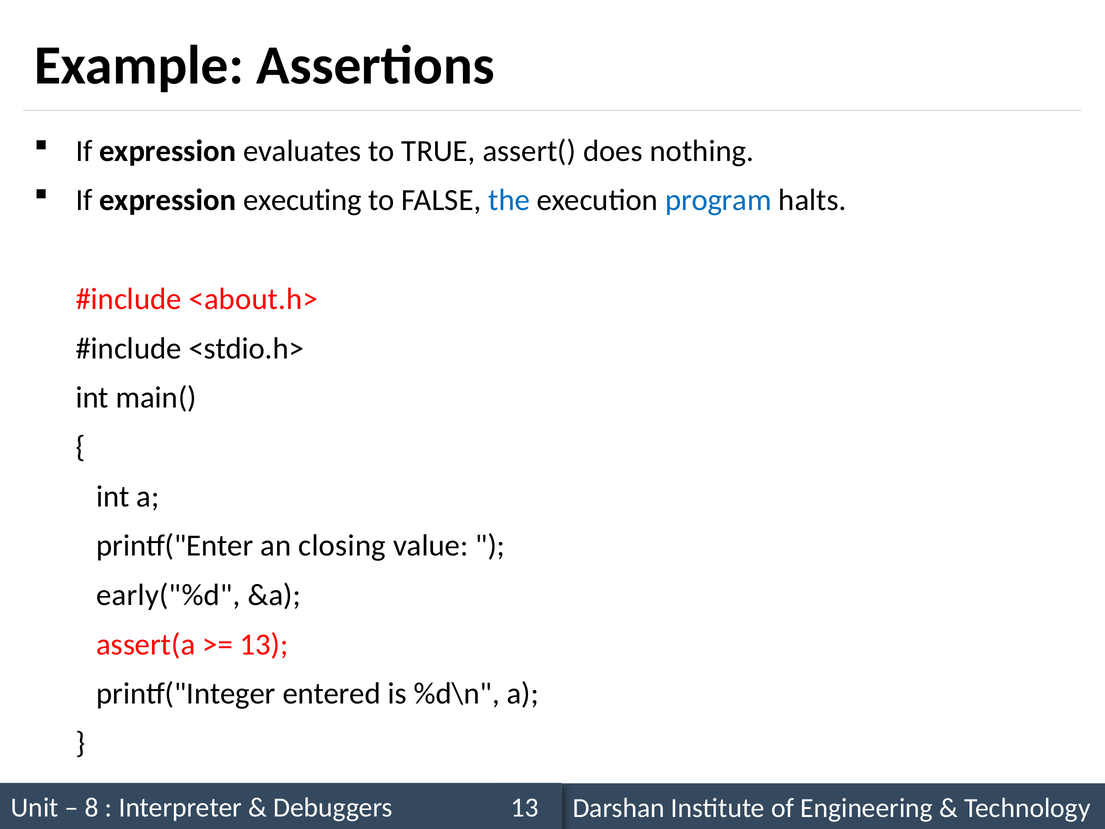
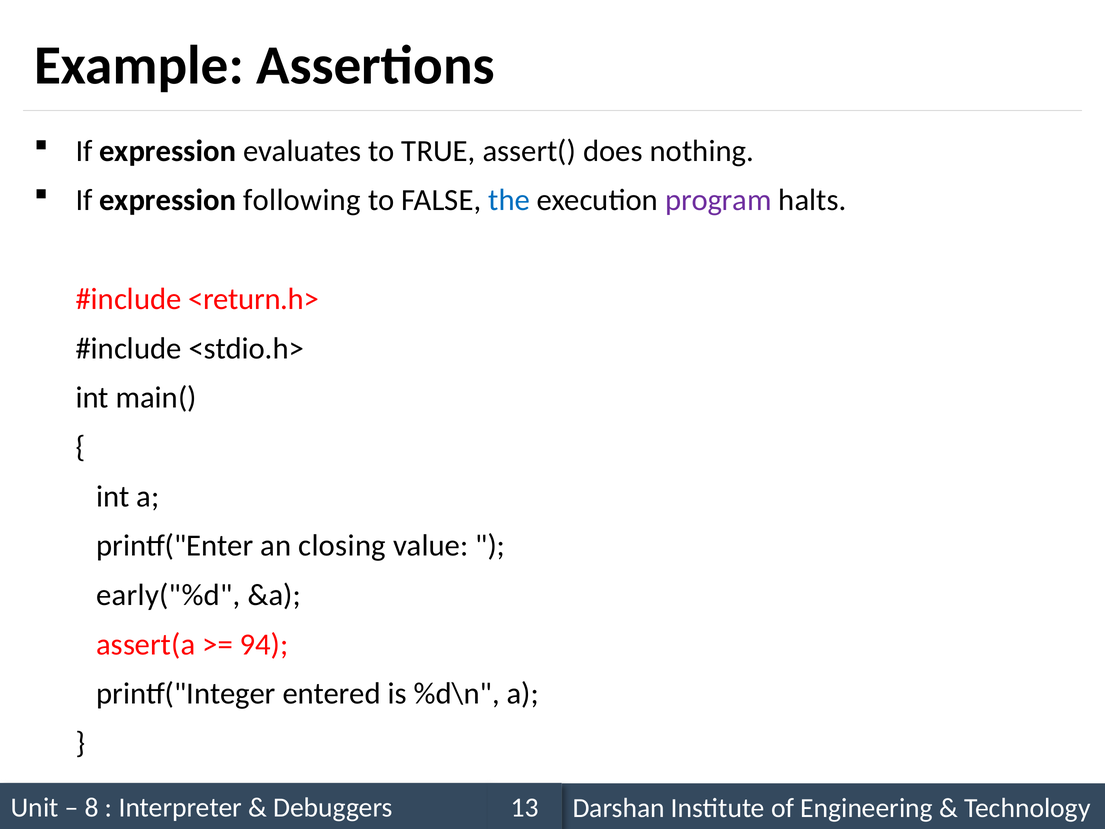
executing: executing -> following
program colour: blue -> purple
<about.h>: <about.h> -> <return.h>
13 at (264, 644): 13 -> 94
